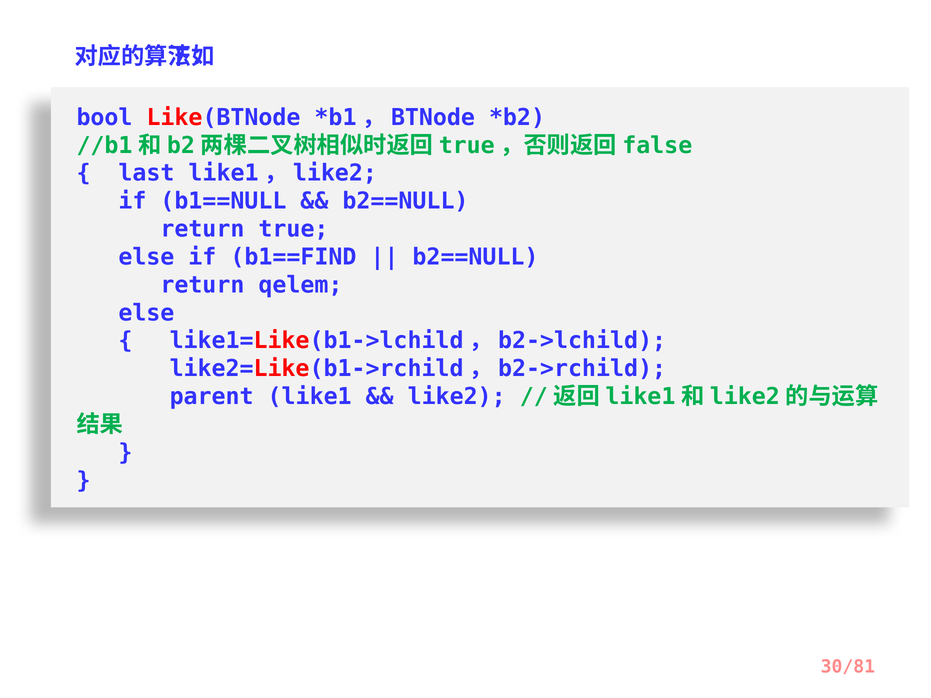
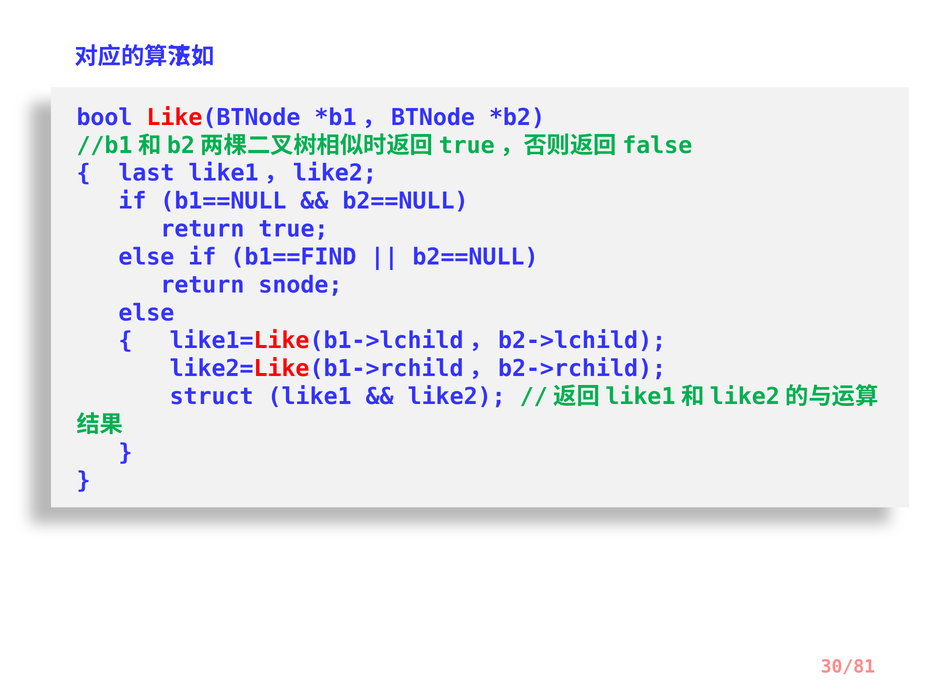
qelem: qelem -> snode
parent: parent -> struct
